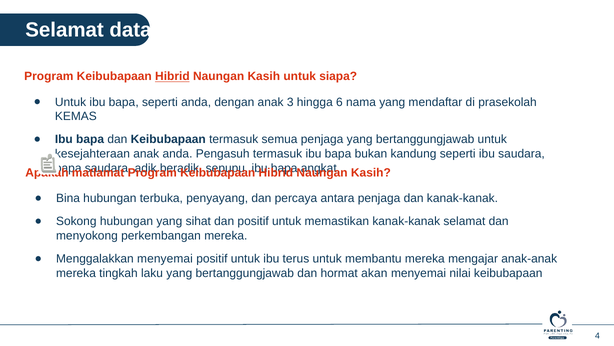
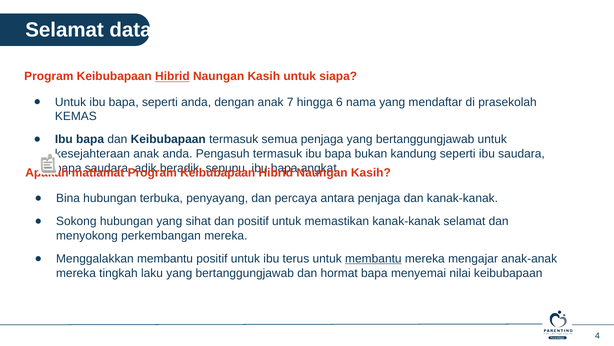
3: 3 -> 7
Menggalakkan menyemai: menyemai -> membantu
membantu at (373, 258) underline: none -> present
hormat akan: akan -> bapa
